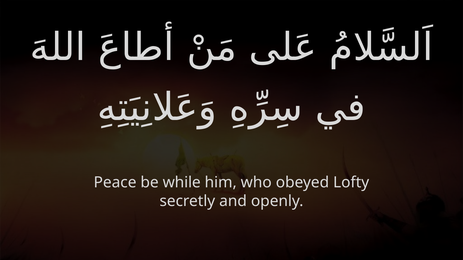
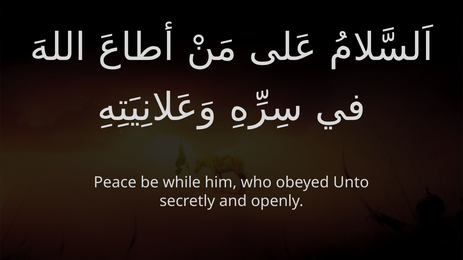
Lofty: Lofty -> Unto
